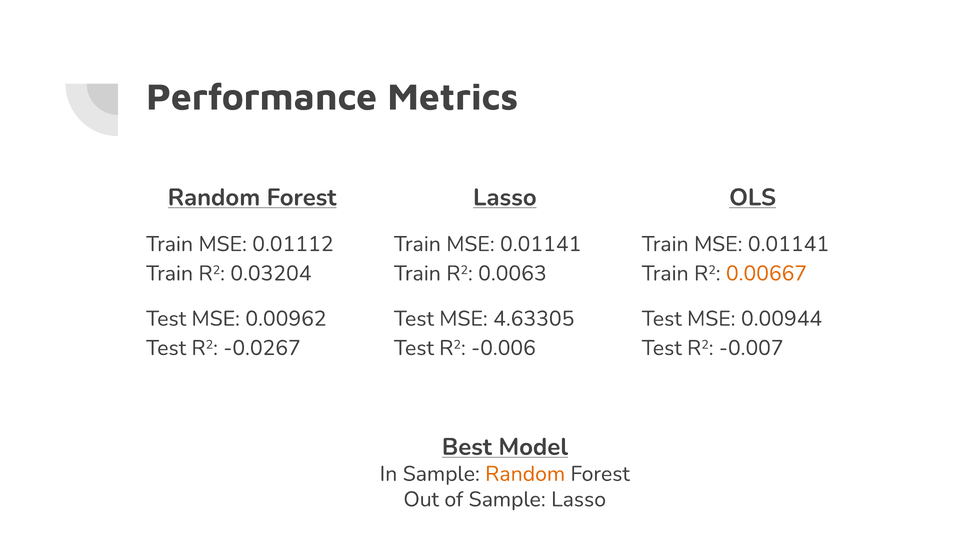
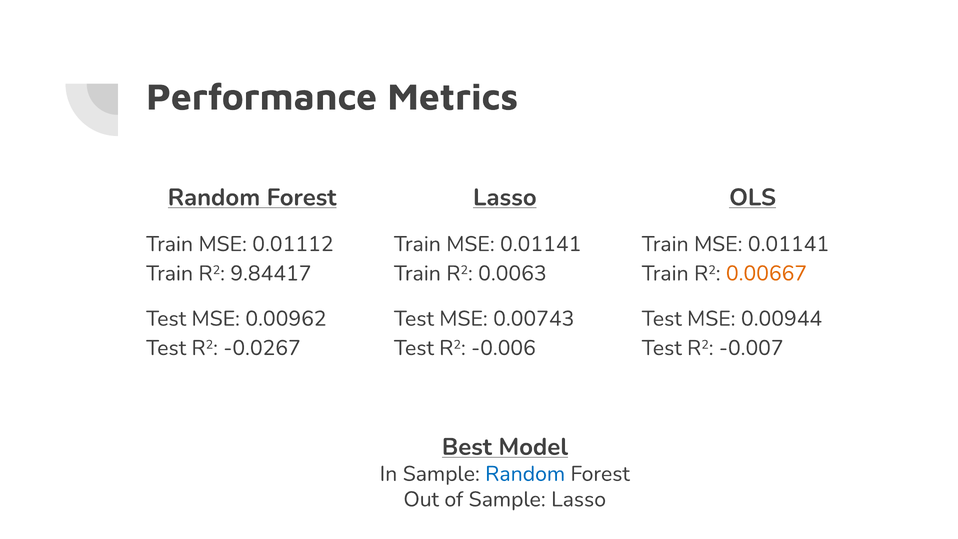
0.03204: 0.03204 -> 9.84417
4.63305: 4.63305 -> 0.00743
Random at (525, 474) colour: orange -> blue
